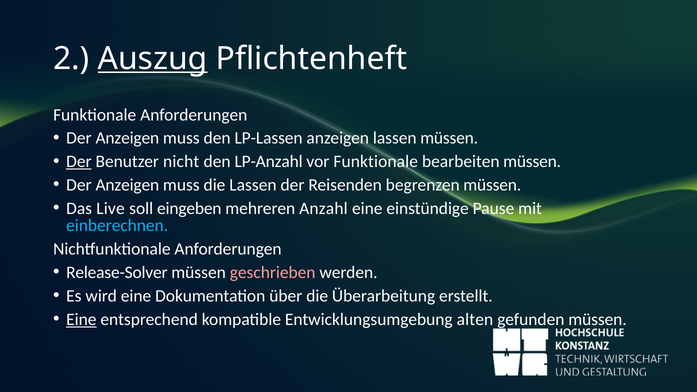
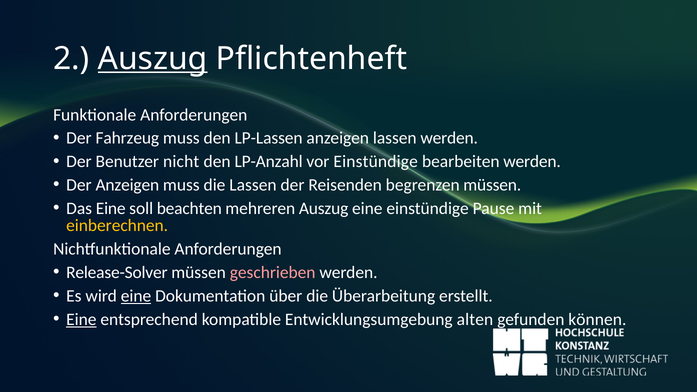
Anzeigen at (127, 138): Anzeigen -> Fahrzeug
lassen müssen: müssen -> werden
Der at (79, 162) underline: present -> none
vor Funktionale: Funktionale -> Einstündige
bearbeiten müssen: müssen -> werden
Das Live: Live -> Eine
eingeben: eingeben -> beachten
mehreren Anzahl: Anzahl -> Auszug
einberechnen colour: light blue -> yellow
eine at (136, 296) underline: none -> present
gefunden müssen: müssen -> können
